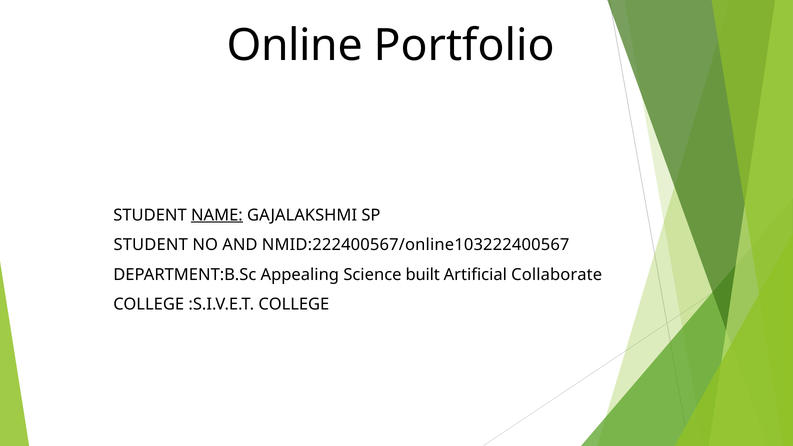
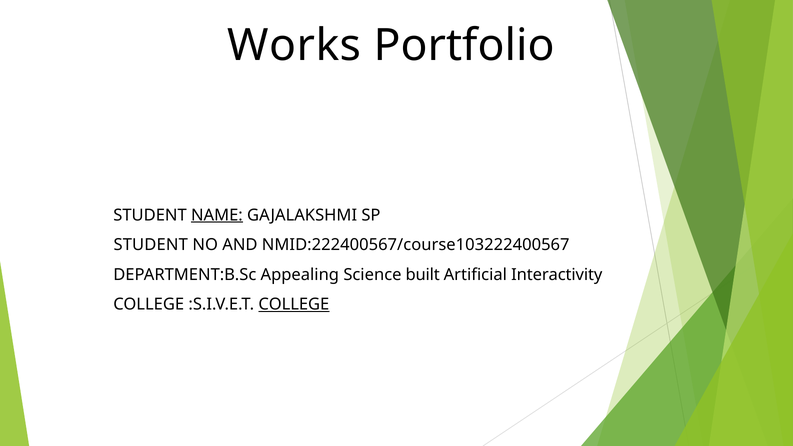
Online: Online -> Works
NMID:222400567/online103222400567: NMID:222400567/online103222400567 -> NMID:222400567/course103222400567
Collaborate: Collaborate -> Interactivity
COLLEGE at (294, 304) underline: none -> present
